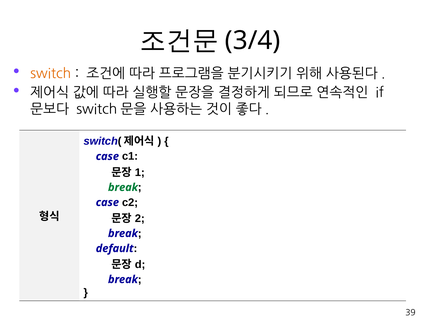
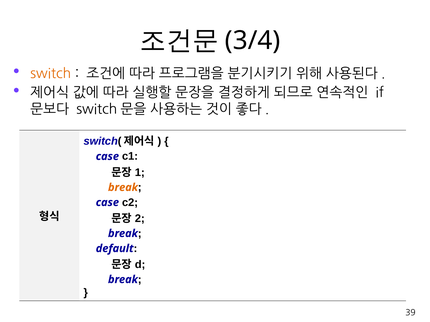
break at (123, 188) colour: green -> orange
